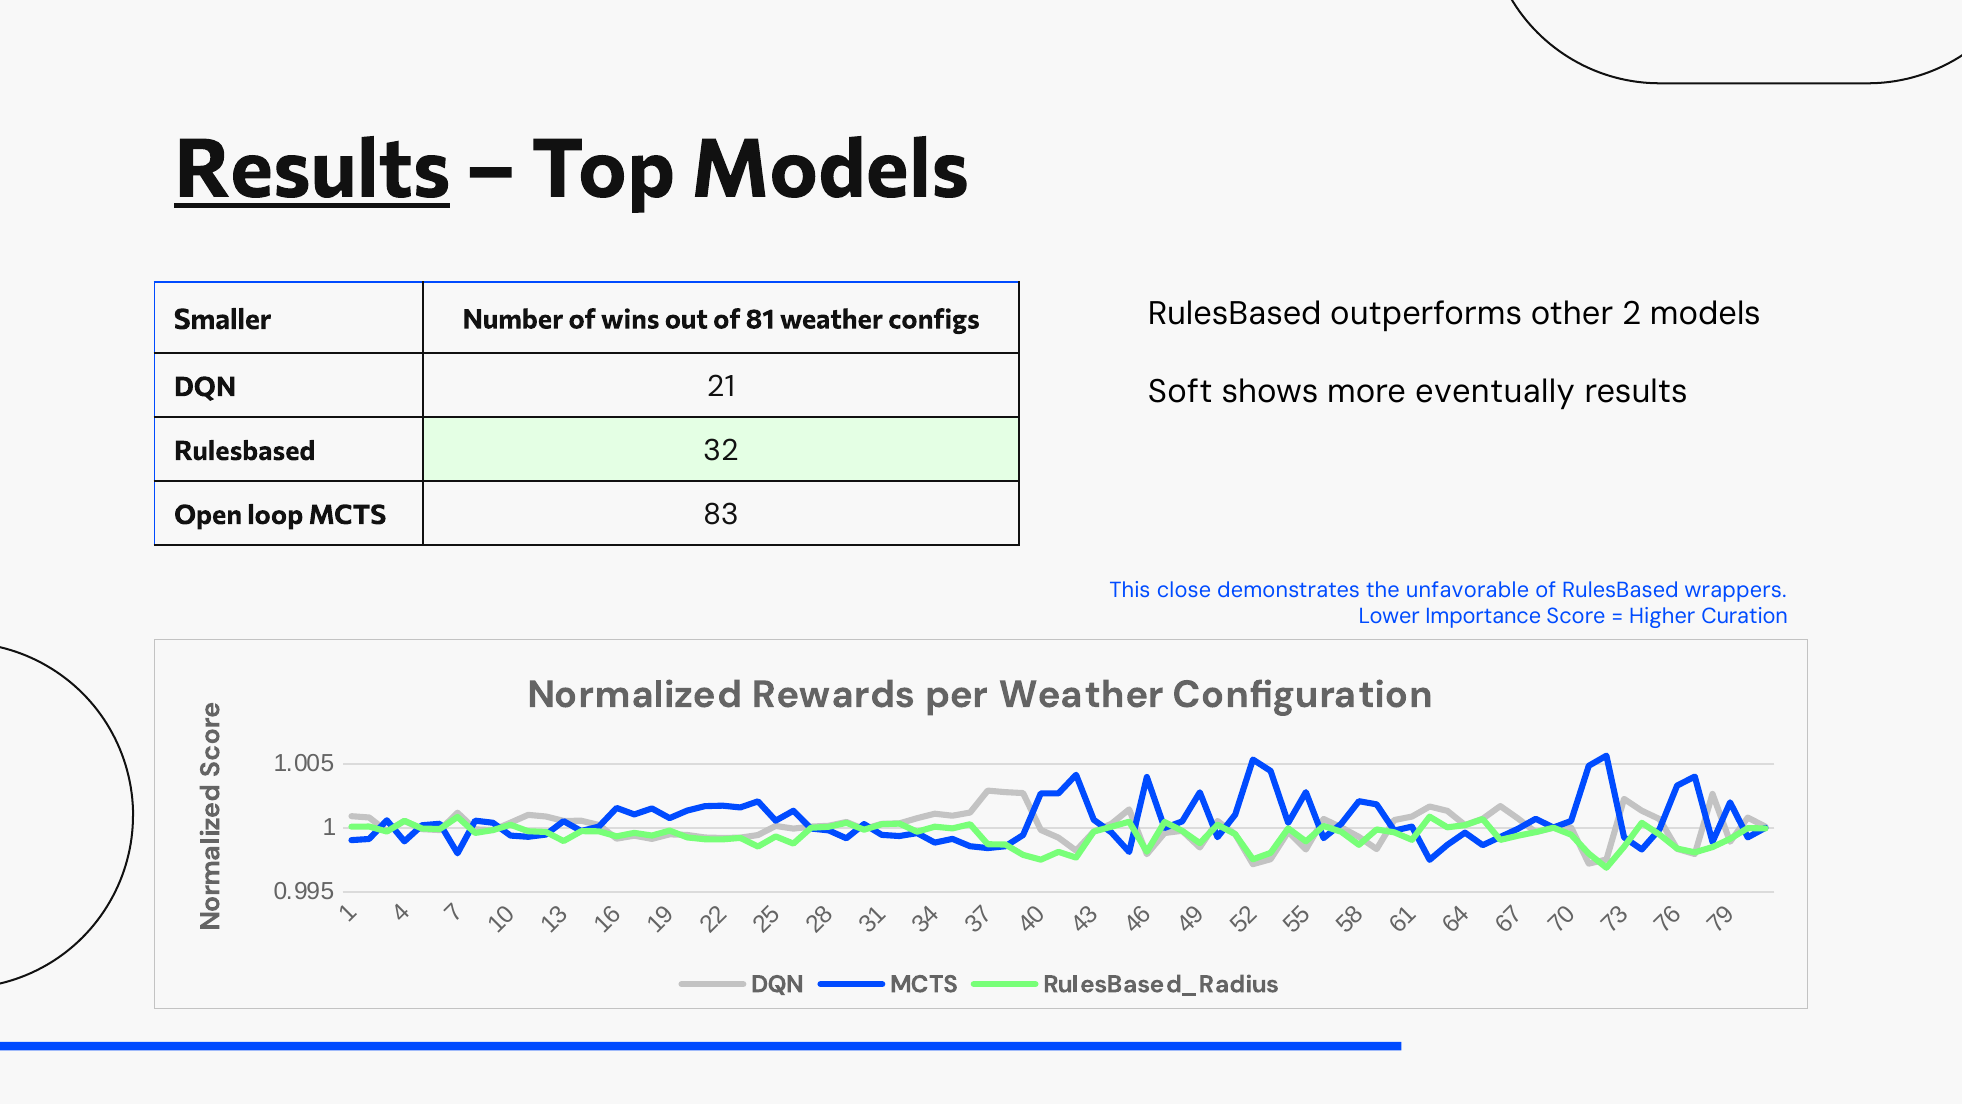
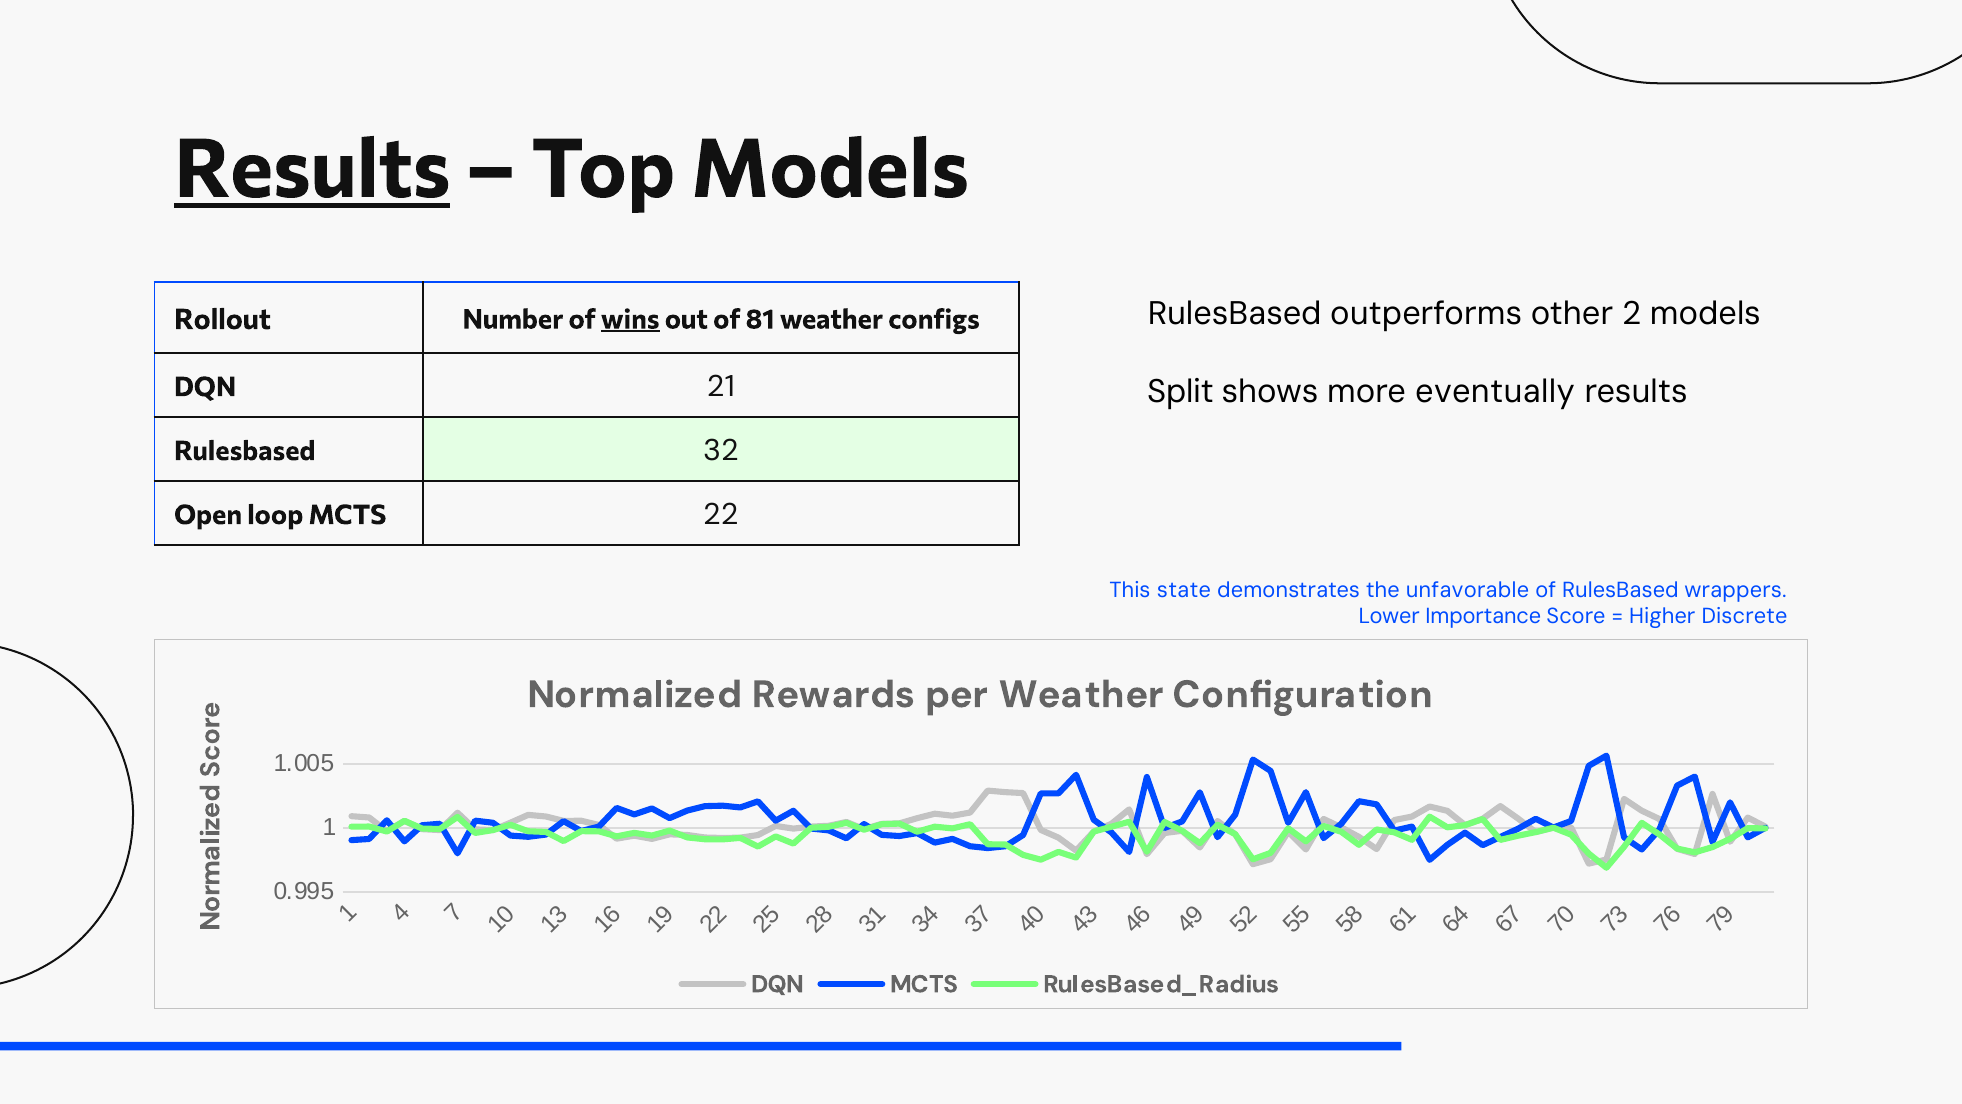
Smaller: Smaller -> Rollout
wins underline: none -> present
Soft: Soft -> Split
83: 83 -> 22
close: close -> state
Curation: Curation -> Discrete
